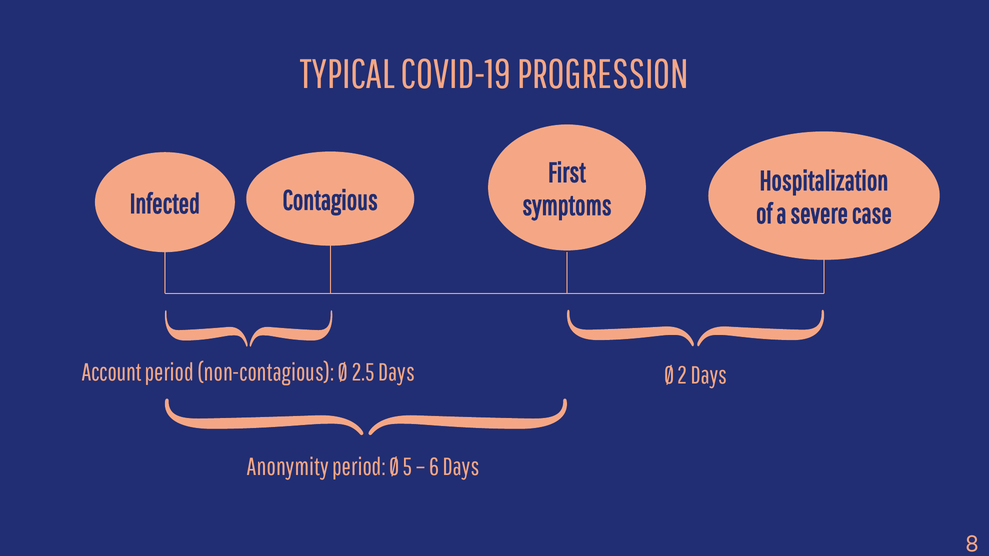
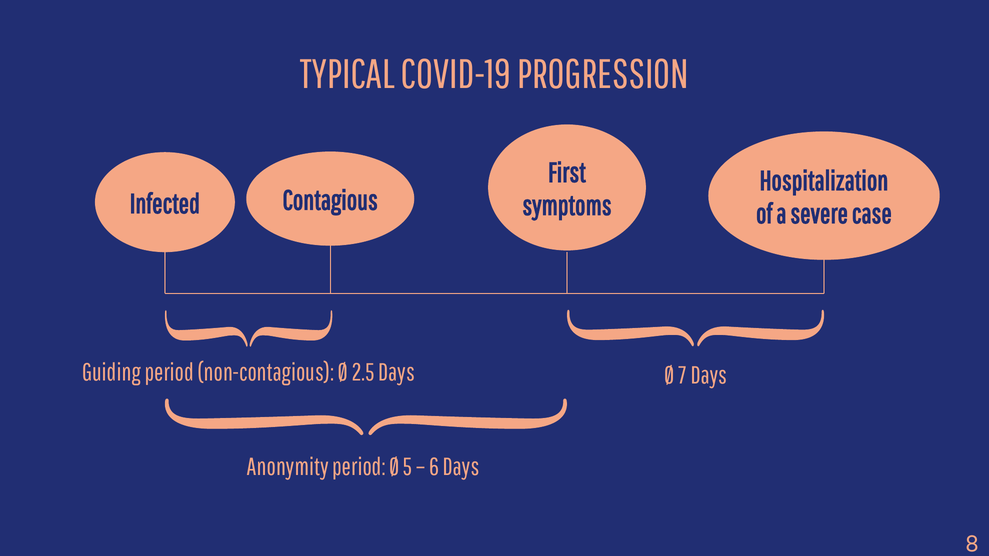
Account: Account -> Guiding
2: 2 -> 7
